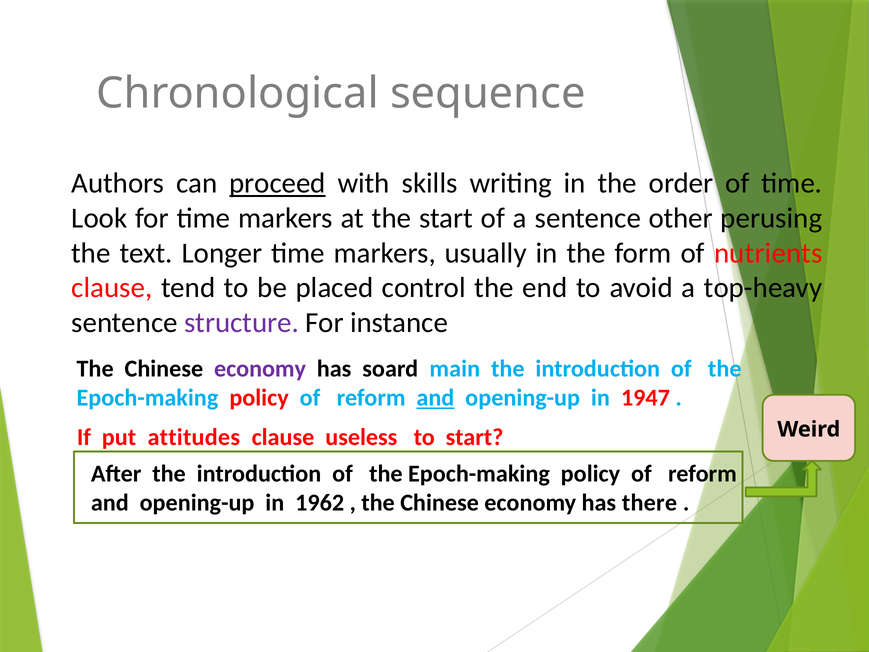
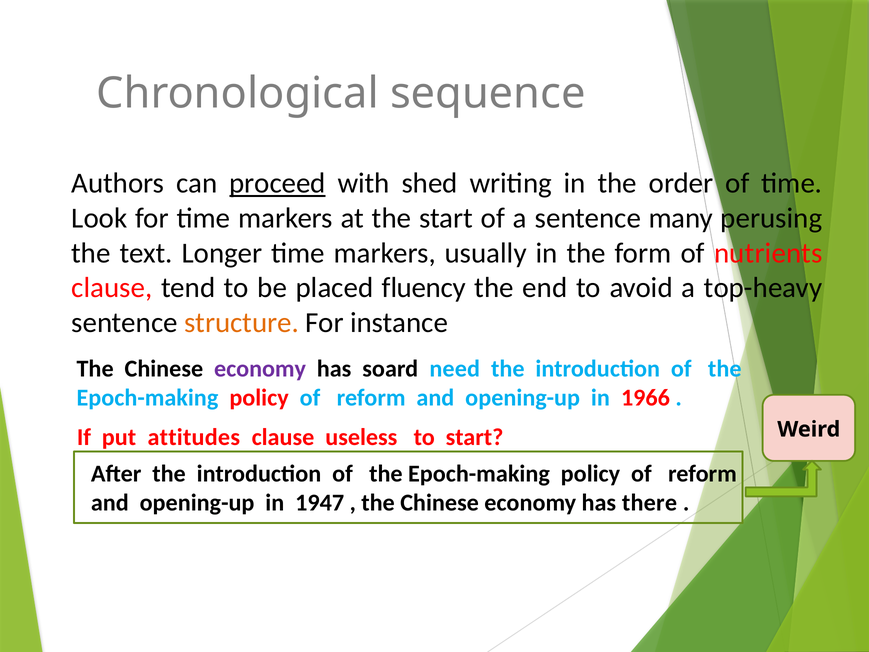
skills: skills -> shed
other: other -> many
control: control -> fluency
structure colour: purple -> orange
main: main -> need
and at (435, 398) underline: present -> none
1947: 1947 -> 1966
1962: 1962 -> 1947
